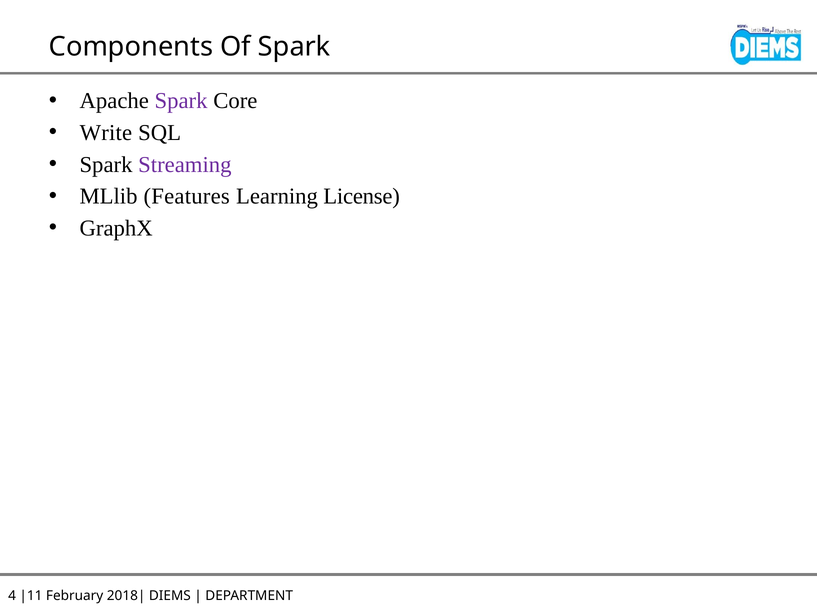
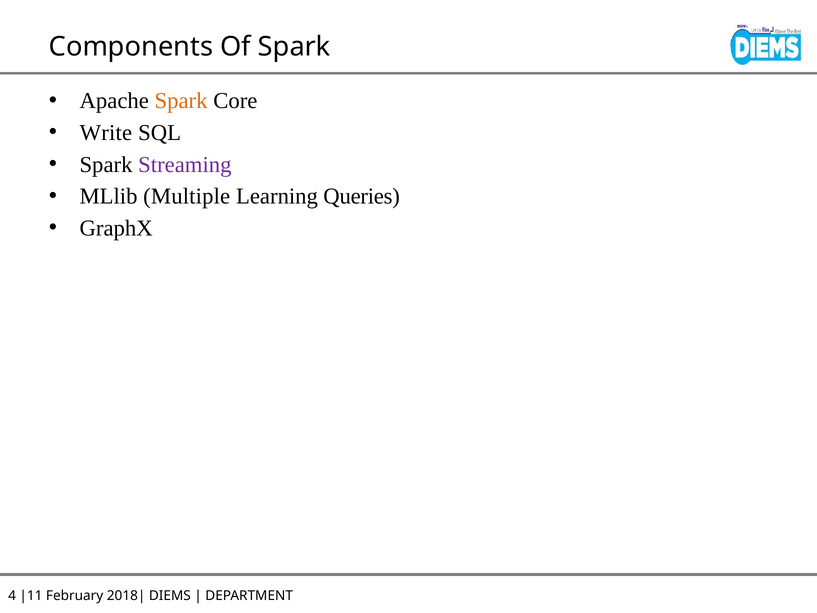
Spark at (181, 101) colour: purple -> orange
Features: Features -> Multiple
License: License -> Queries
